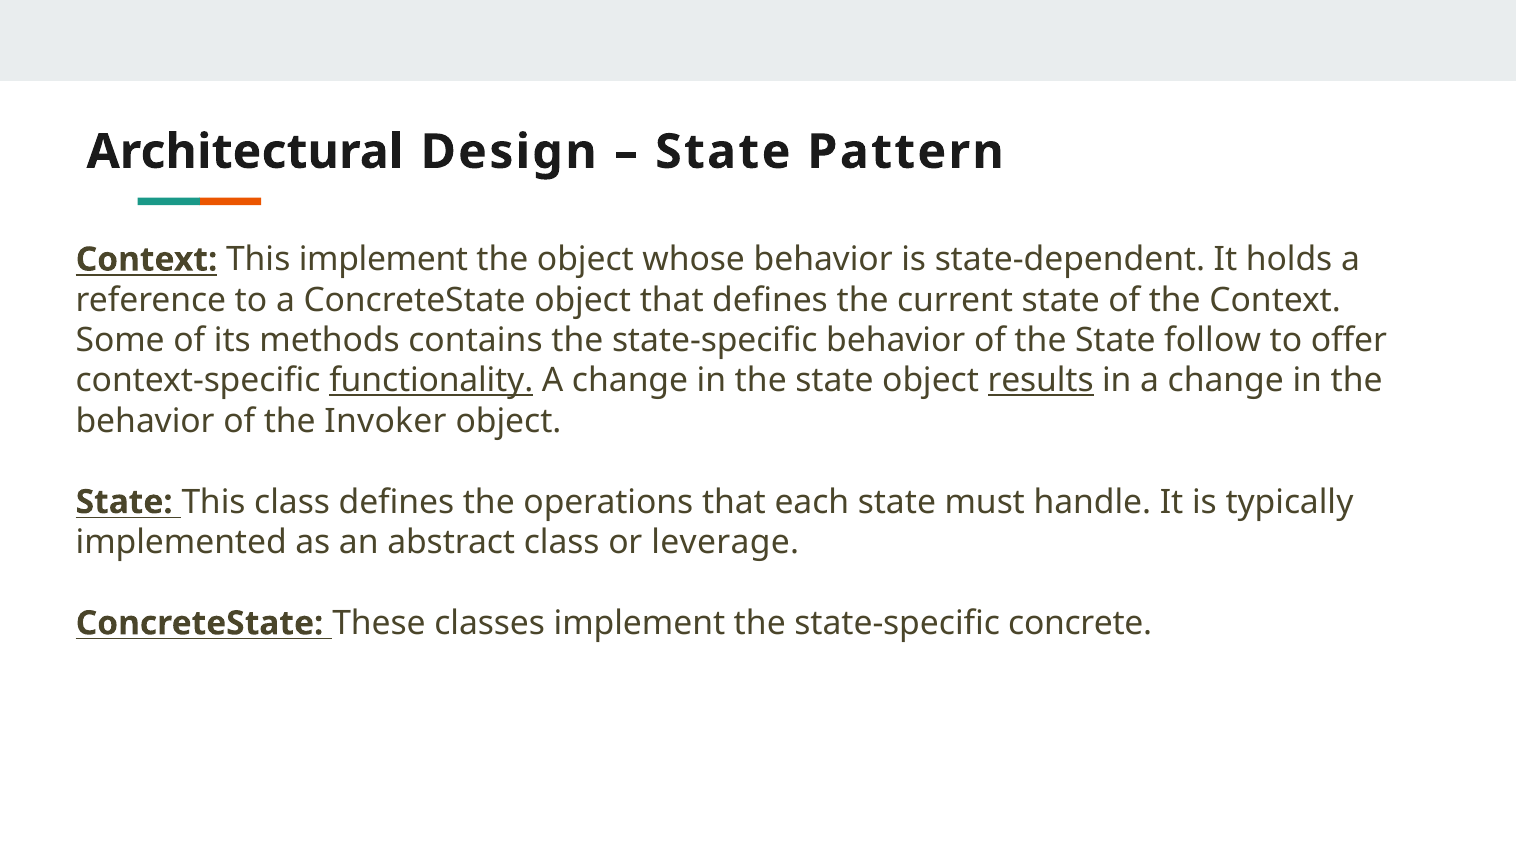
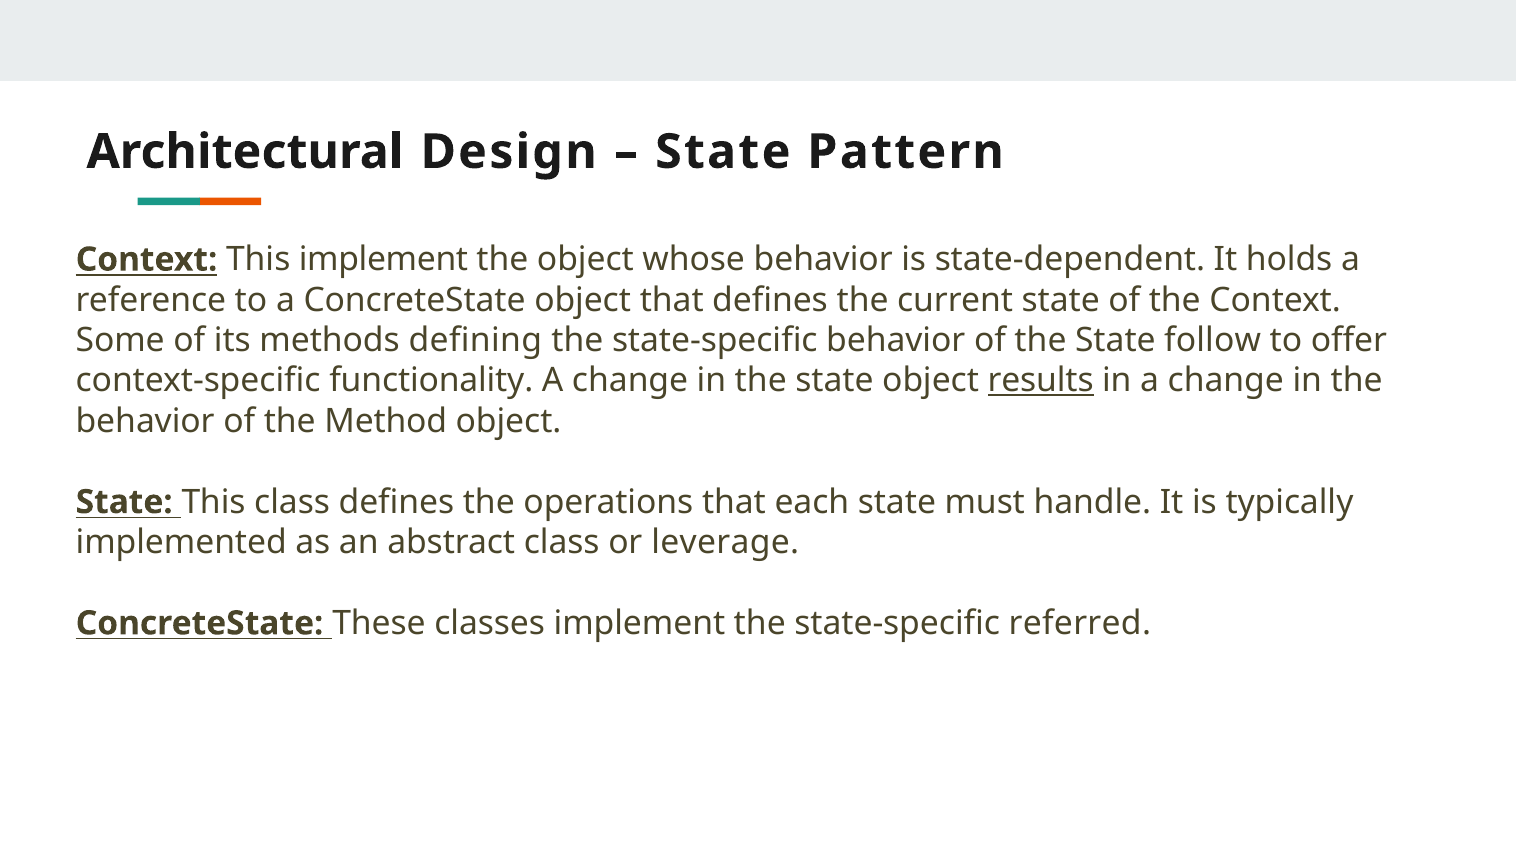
contains: contains -> defining
functionality underline: present -> none
Invoker: Invoker -> Method
concrete: concrete -> referred
